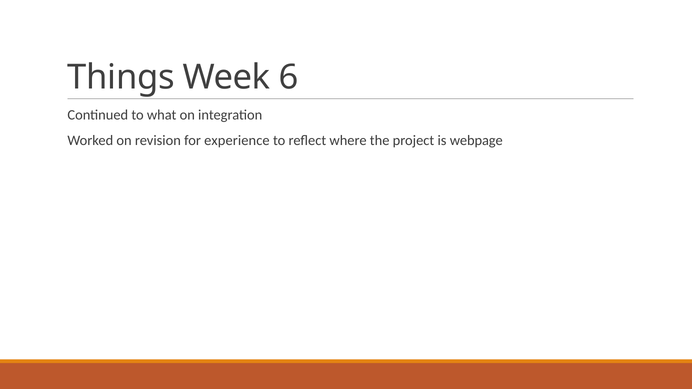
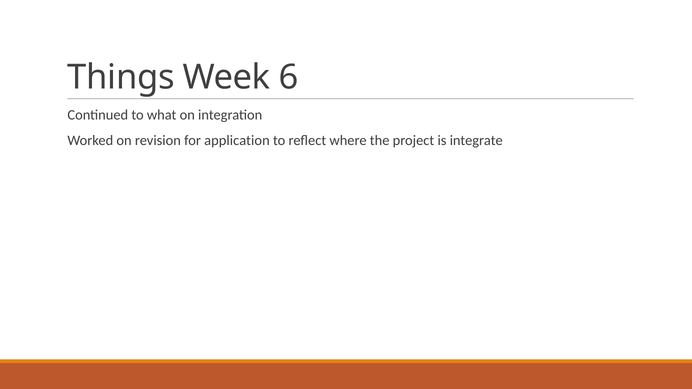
experience: experience -> application
webpage: webpage -> integrate
